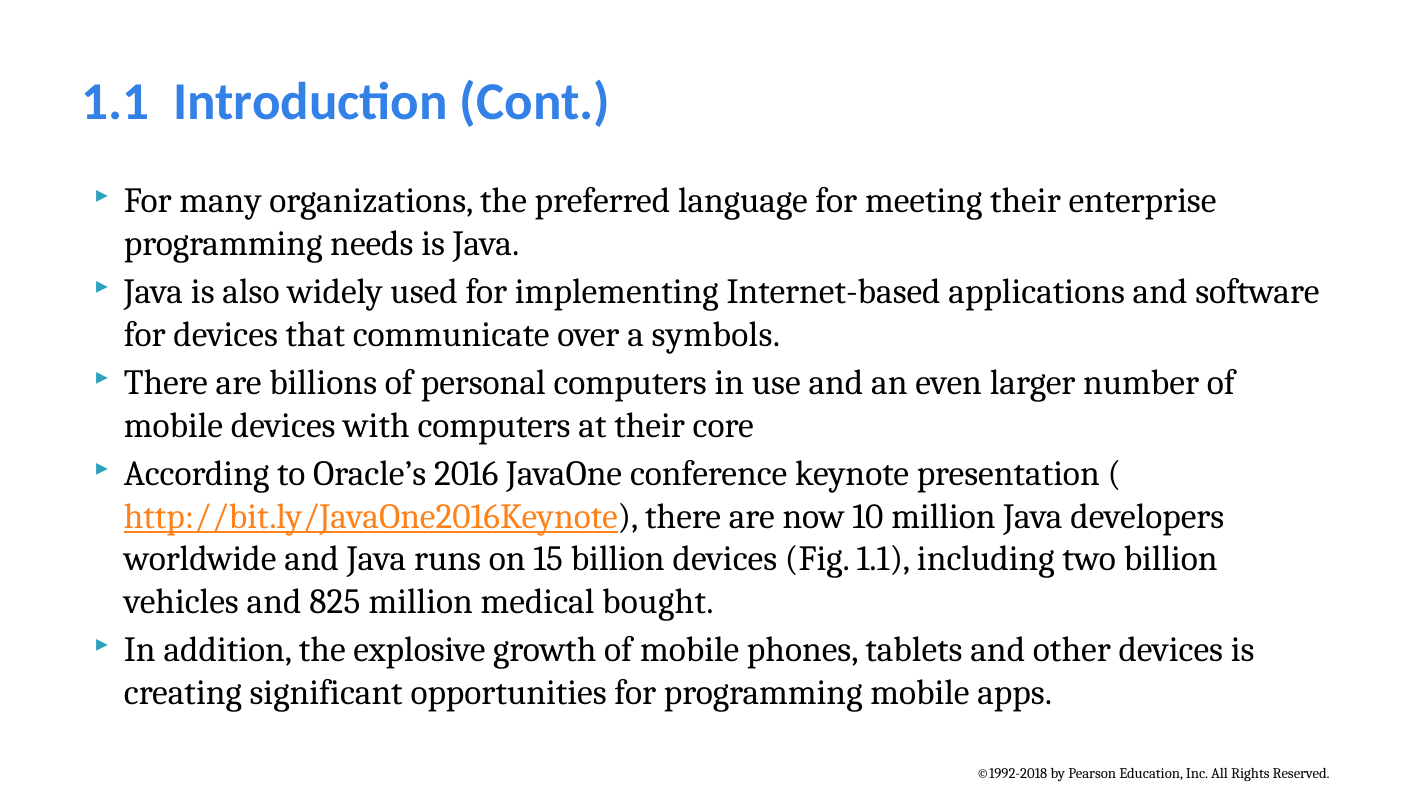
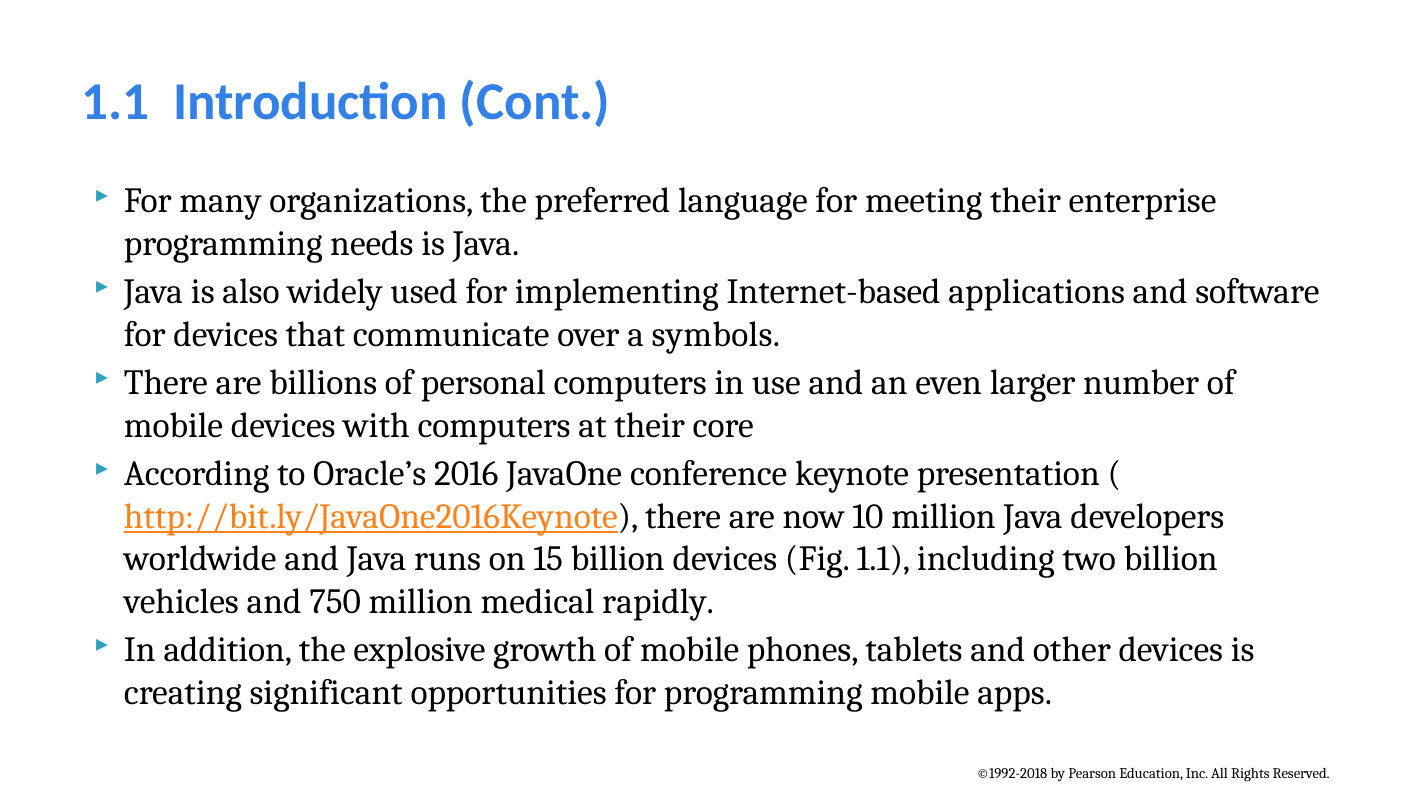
825: 825 -> 750
bought: bought -> rapidly
